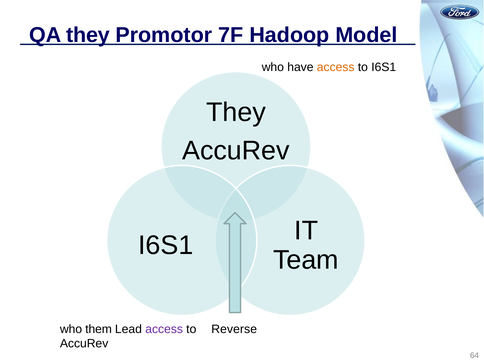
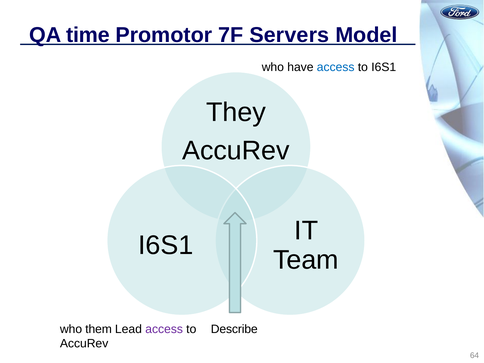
QA they: they -> time
Hadoop: Hadoop -> Servers
access at (336, 67) colour: orange -> blue
Reverse: Reverse -> Describe
